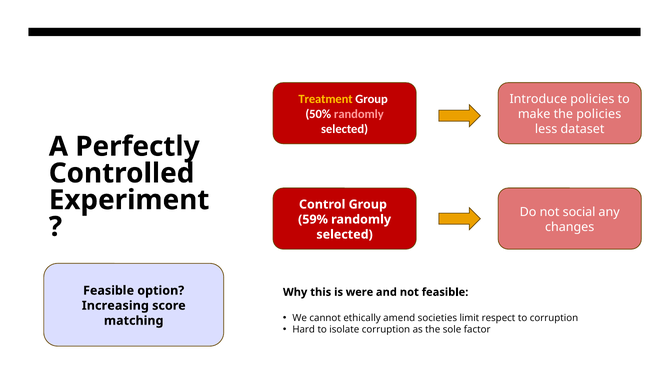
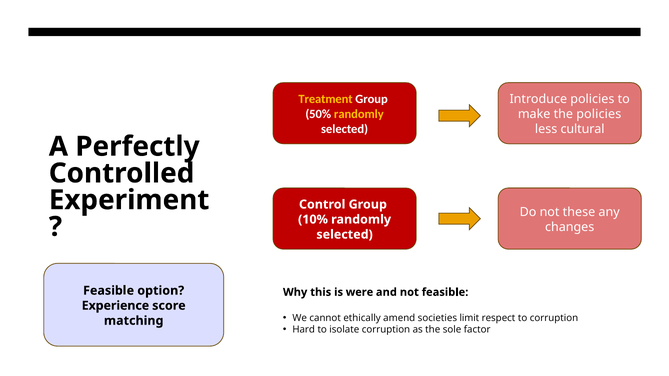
randomly at (359, 114) colour: pink -> yellow
dataset: dataset -> cultural
social: social -> these
59%: 59% -> 10%
Increasing: Increasing -> Experience
